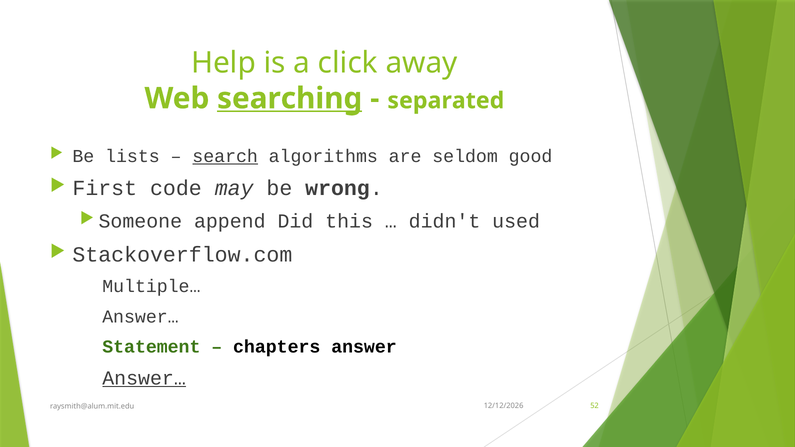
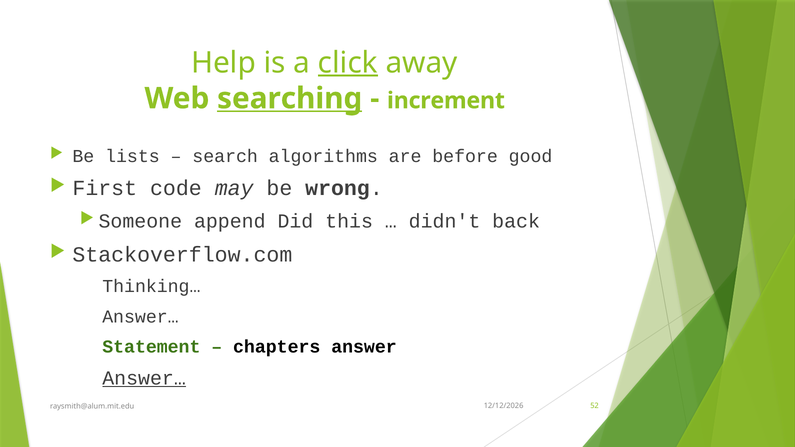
click underline: none -> present
separated: separated -> increment
search underline: present -> none
seldom: seldom -> before
used: used -> back
Multiple…: Multiple… -> Thinking…
